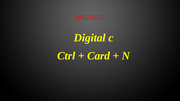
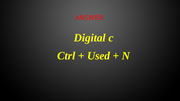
Card: Card -> Used
